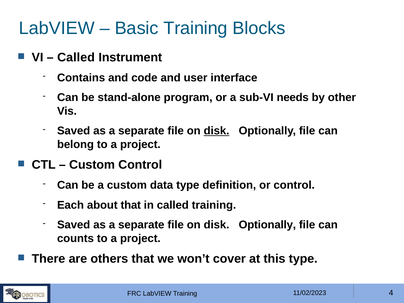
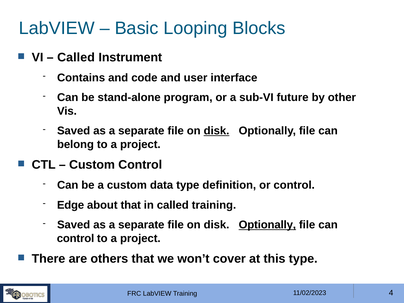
Basic Training: Training -> Looping
needs: needs -> future
Each: Each -> Edge
Optionally at (267, 225) underline: none -> present
counts at (75, 238): counts -> control
